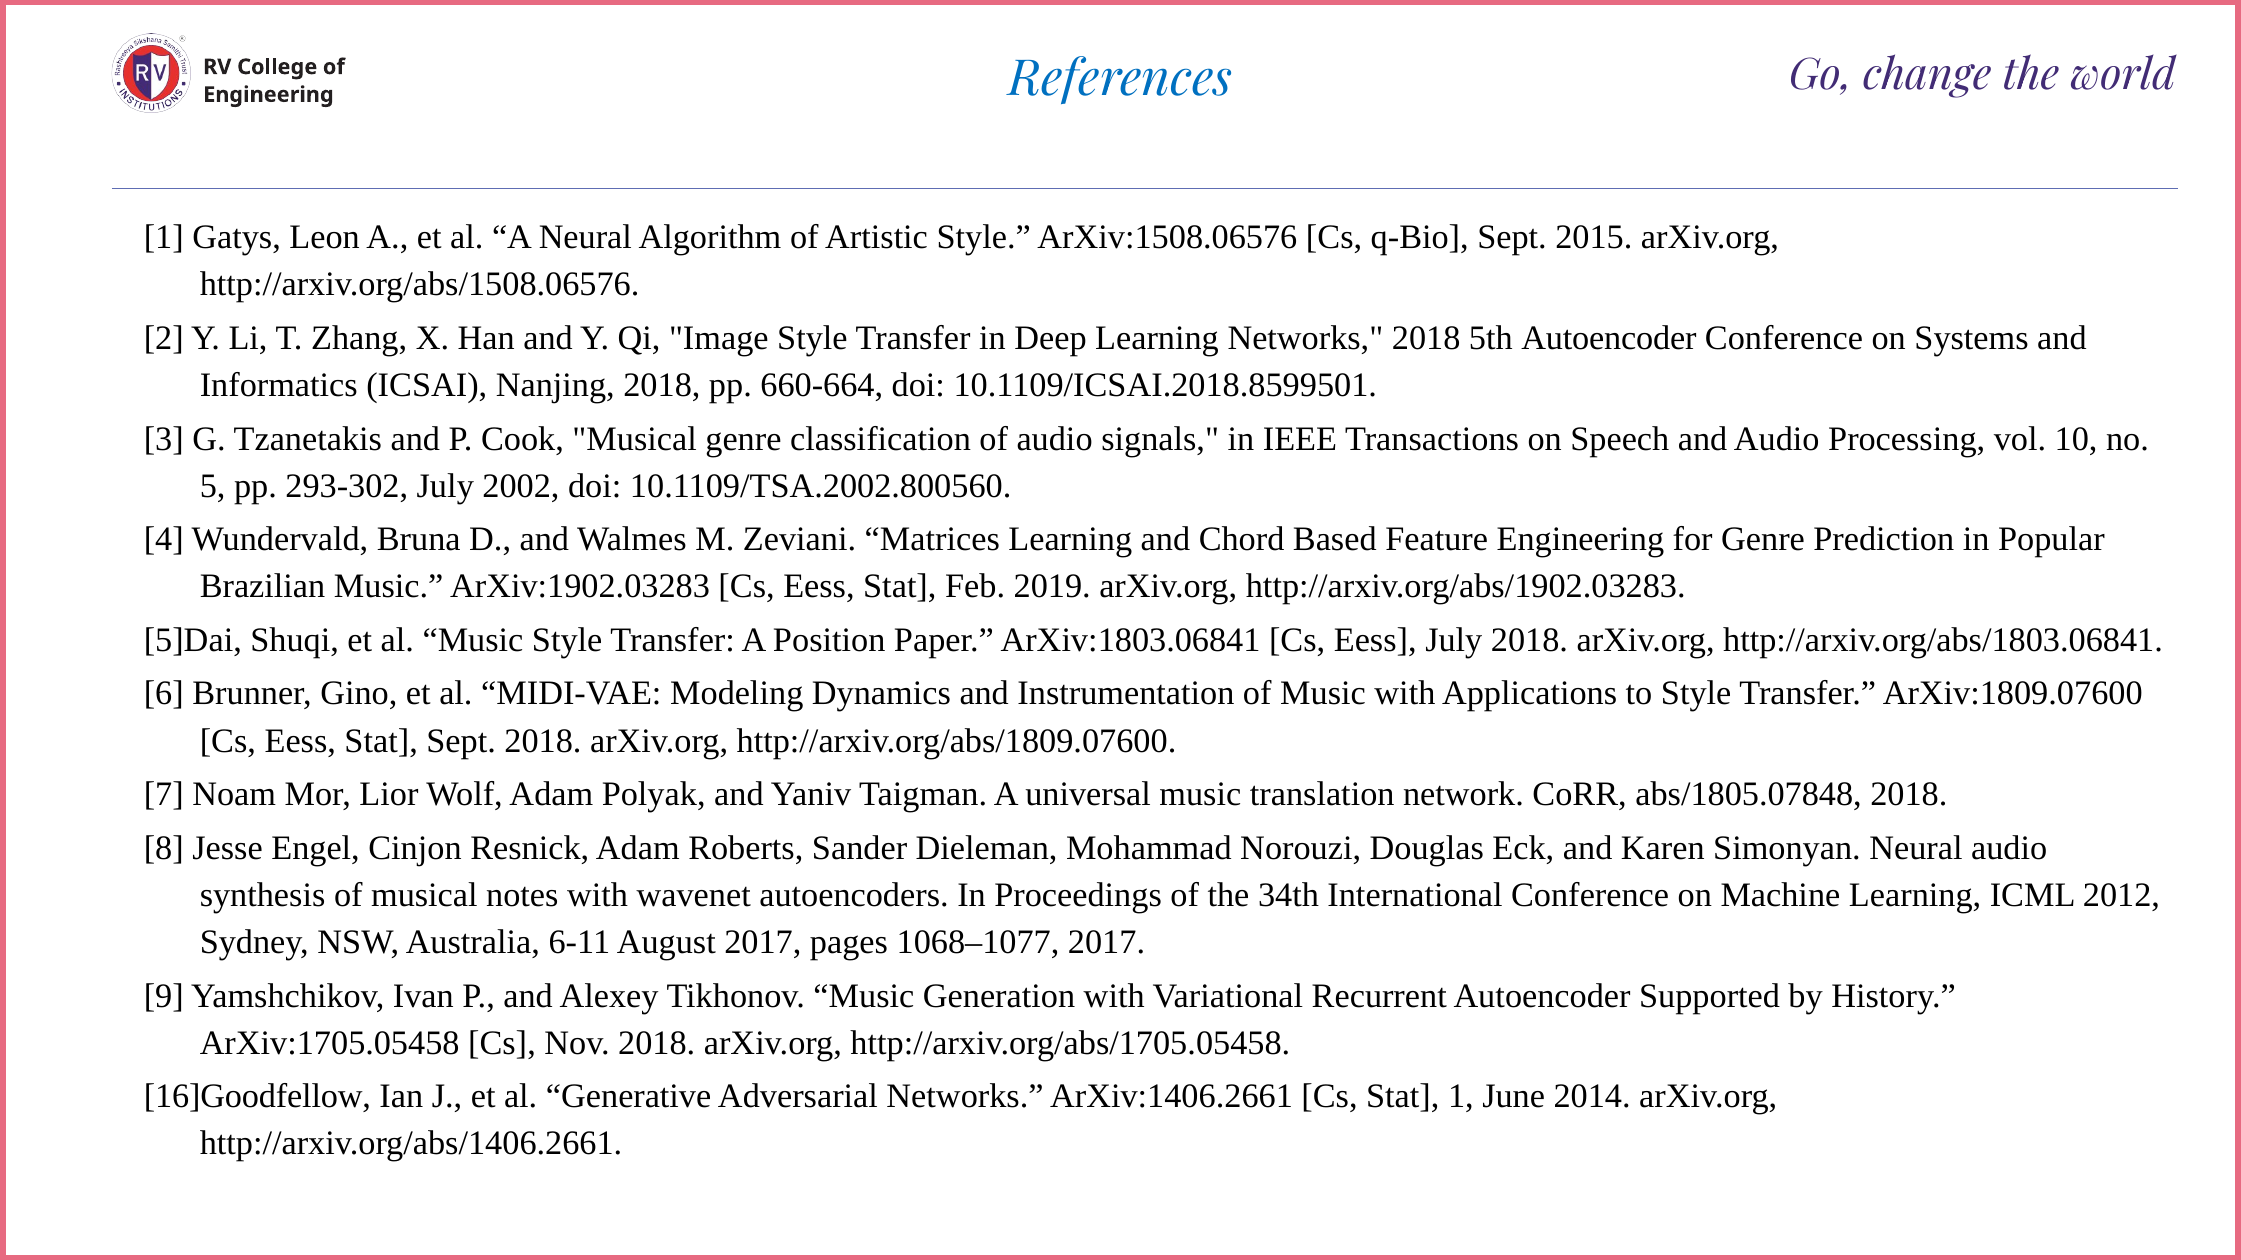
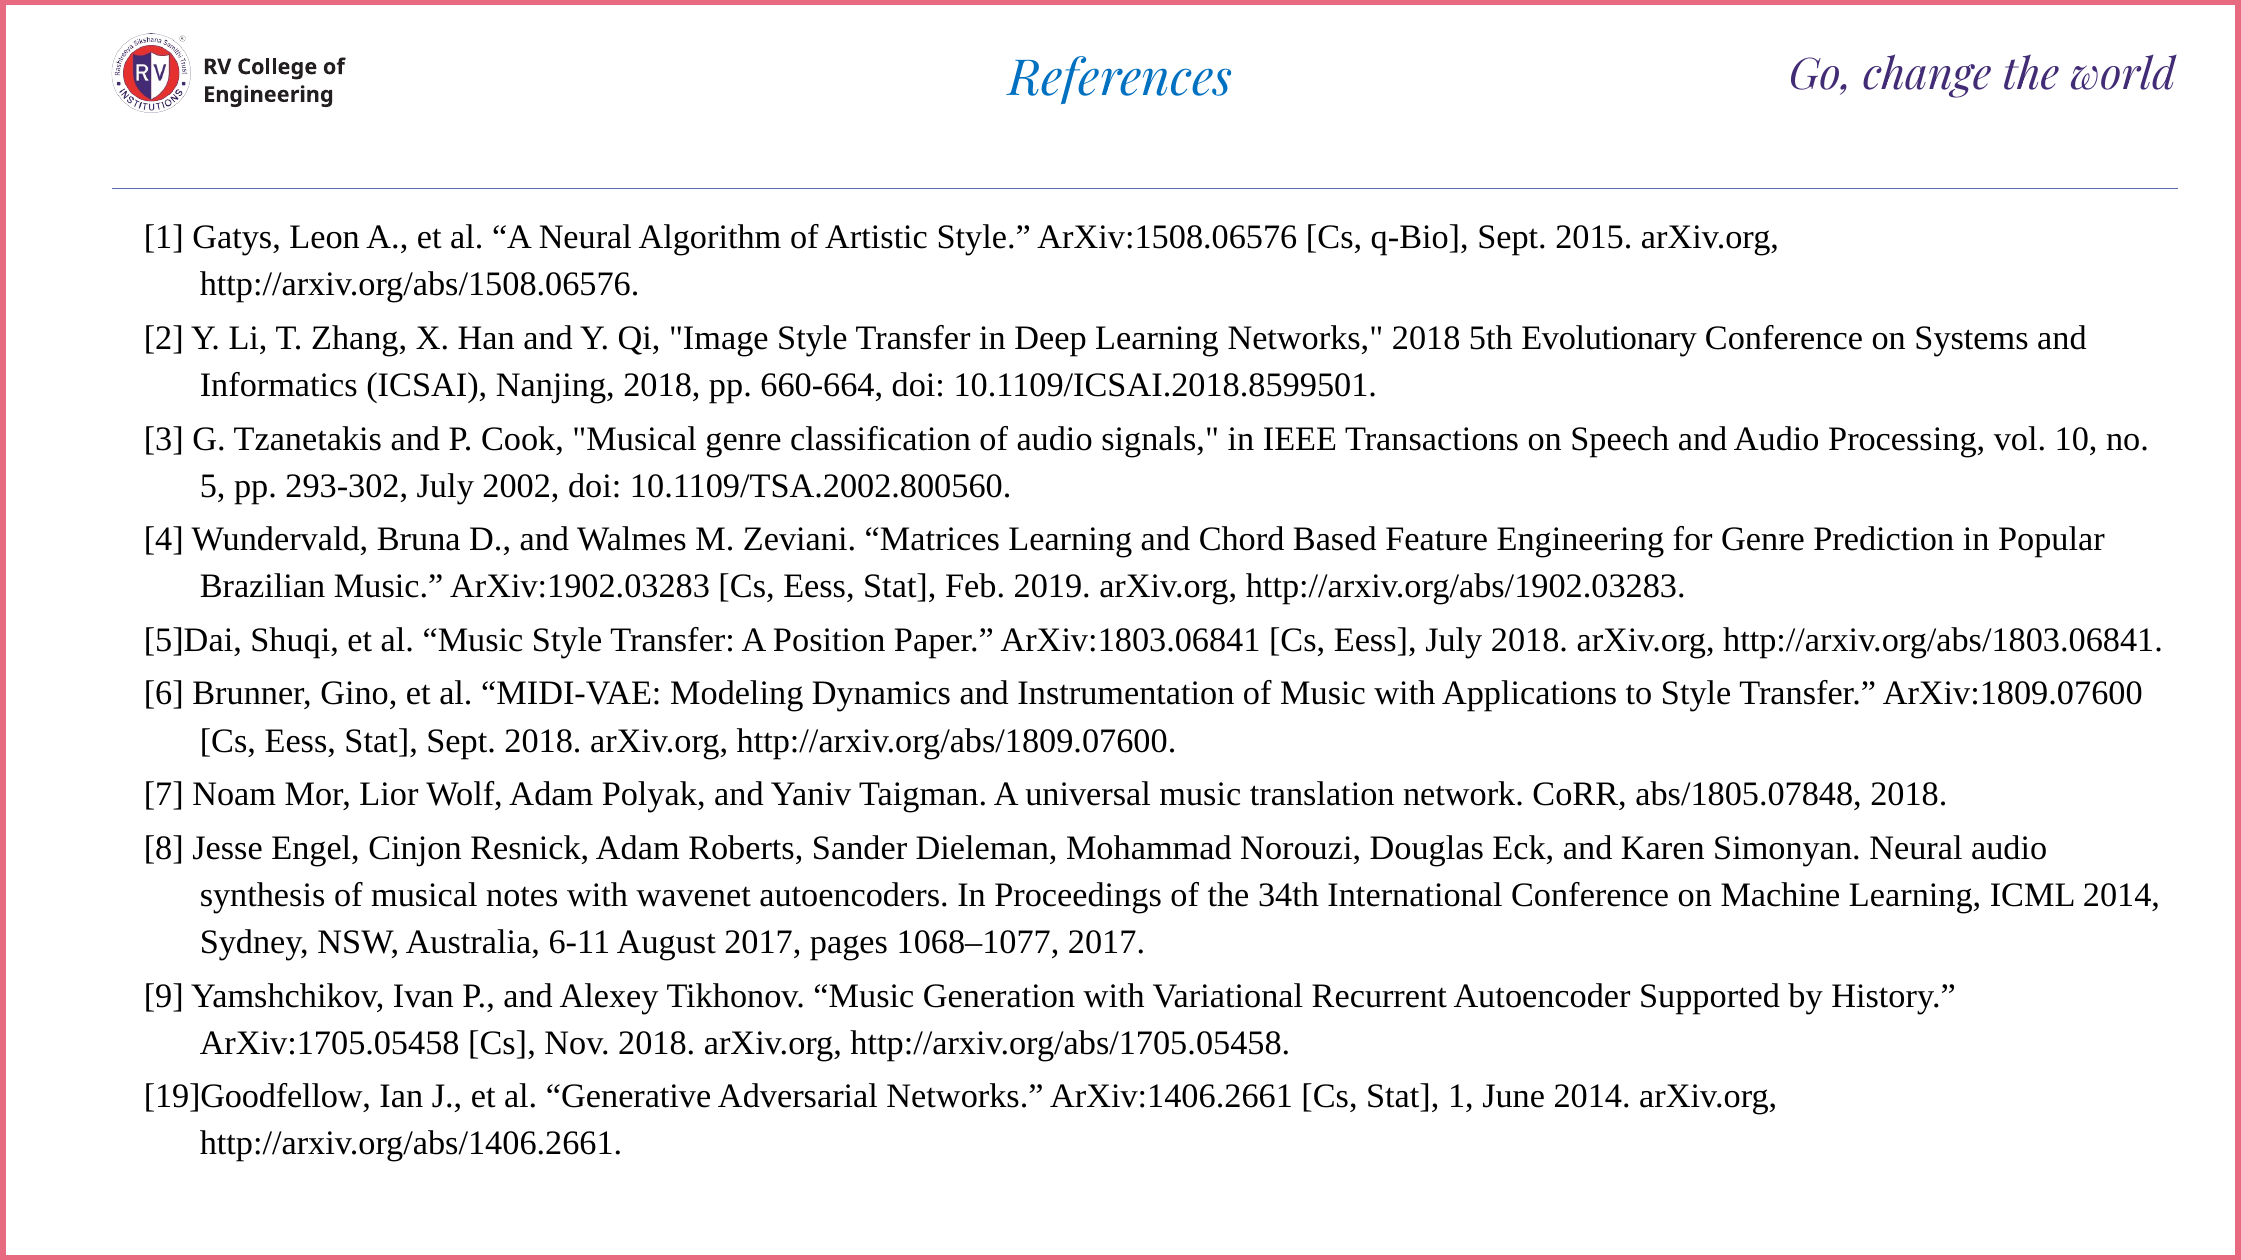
5th Autoencoder: Autoencoder -> Evolutionary
ICML 2012: 2012 -> 2014
16]Goodfellow: 16]Goodfellow -> 19]Goodfellow
